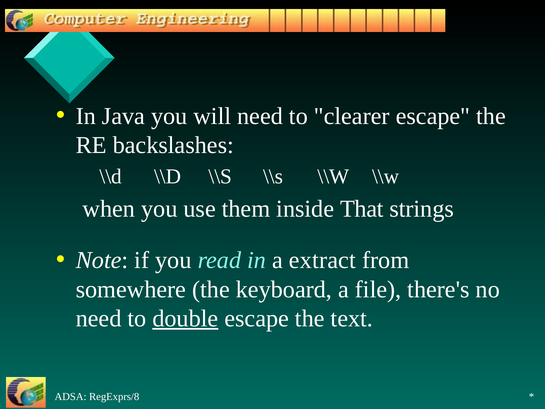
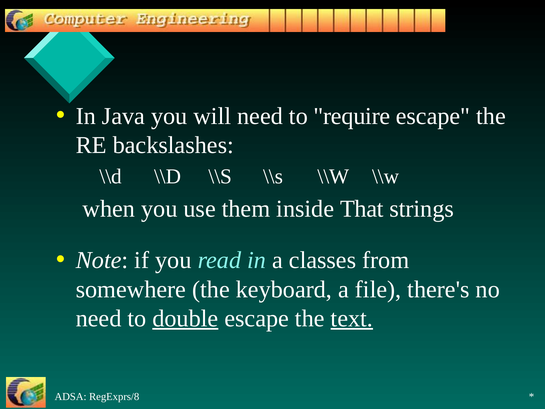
clearer: clearer -> require
extract: extract -> classes
text underline: none -> present
